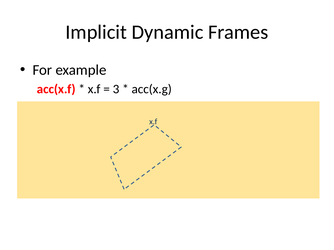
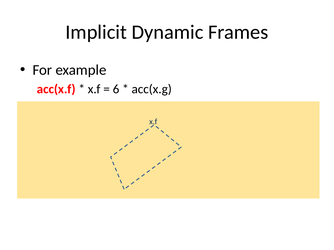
3: 3 -> 6
